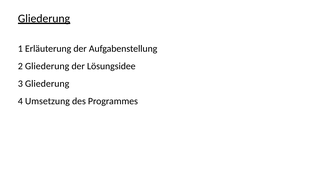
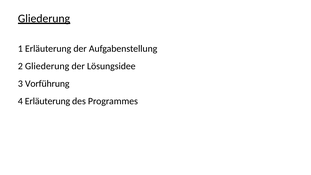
3 Gliederung: Gliederung -> Vorführung
4 Umsetzung: Umsetzung -> Erläuterung
